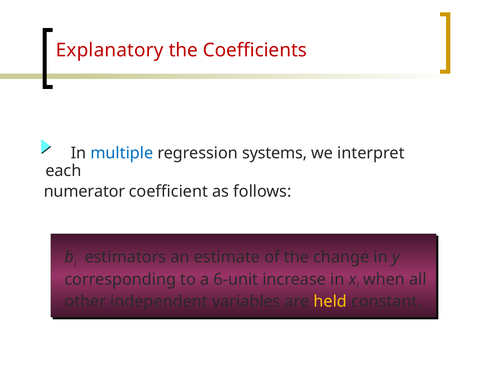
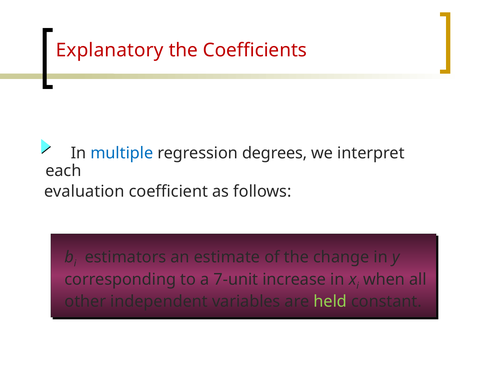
systems: systems -> degrees
numerator: numerator -> evaluation
6-unit: 6-unit -> 7-unit
held colour: yellow -> light green
